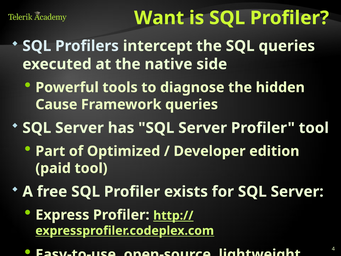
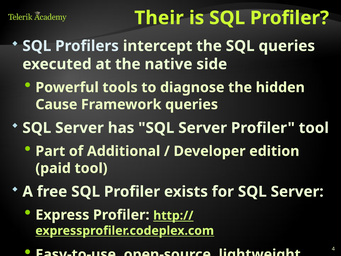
Want: Want -> Their
Optimized: Optimized -> Additional
